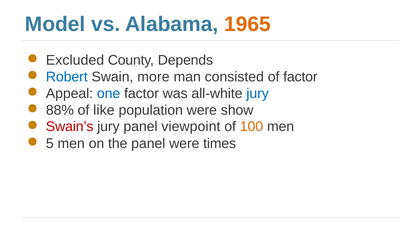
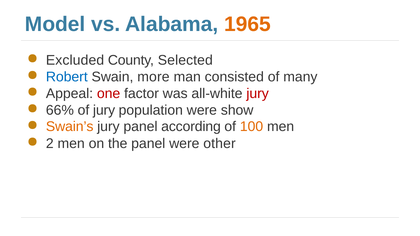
Depends: Depends -> Selected
of factor: factor -> many
one colour: blue -> red
jury at (258, 94) colour: blue -> red
88%: 88% -> 66%
of like: like -> jury
Swain’s colour: red -> orange
viewpoint: viewpoint -> according
5: 5 -> 2
times: times -> other
